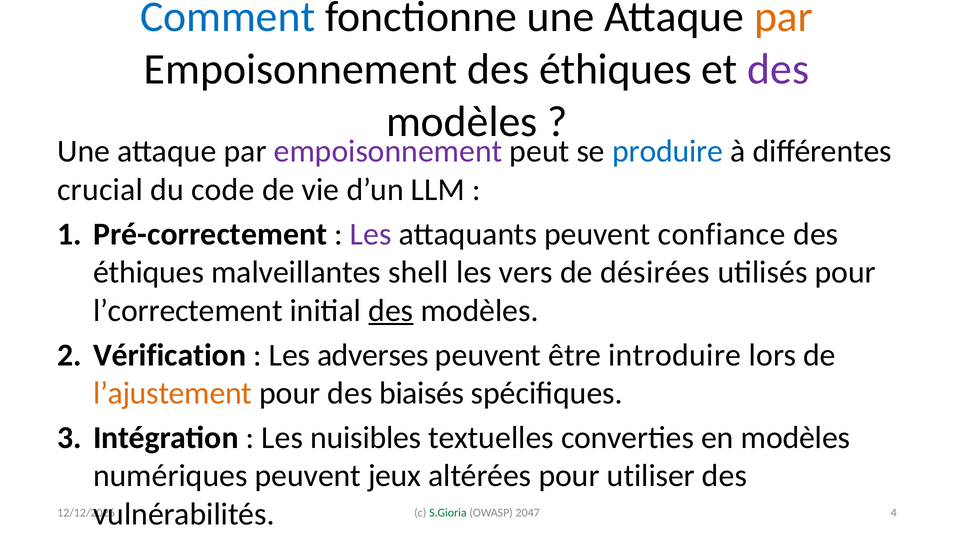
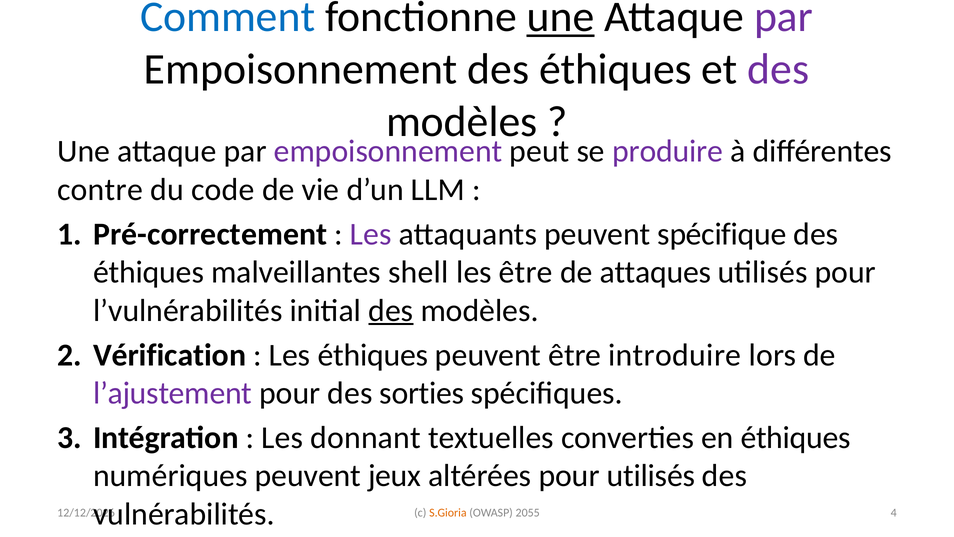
une at (561, 17) underline: none -> present
par at (784, 17) colour: orange -> purple
produire colour: blue -> purple
crucial: crucial -> contre
confiance: confiance -> spécifique
les vers: vers -> être
de désirées: désirées -> attaques
l’correctement: l’correctement -> l’vulnérabilités
Les adverses: adverses -> éthiques
l’ajustement colour: orange -> purple
des biaisés: biaisés -> sorties
nuisibles: nuisibles -> donnant
en modèles: modèles -> éthiques
pour utiliser: utiliser -> utilisés
S.Gioria colour: green -> orange
2047: 2047 -> 2055
